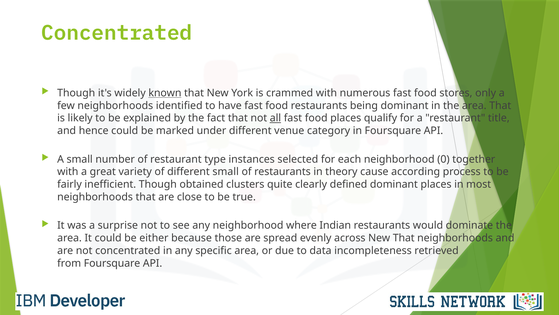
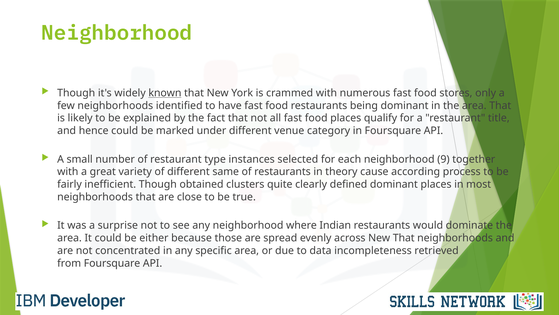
Concentrated at (117, 33): Concentrated -> Neighborhood
all underline: present -> none
0: 0 -> 9
different small: small -> same
